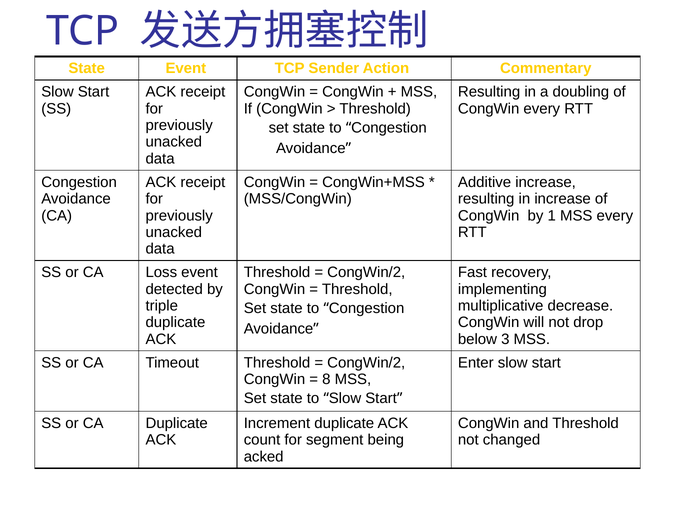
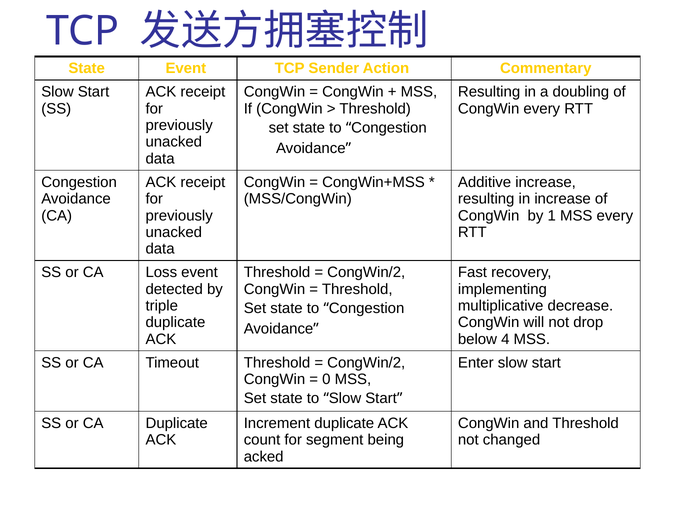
3: 3 -> 4
8: 8 -> 0
